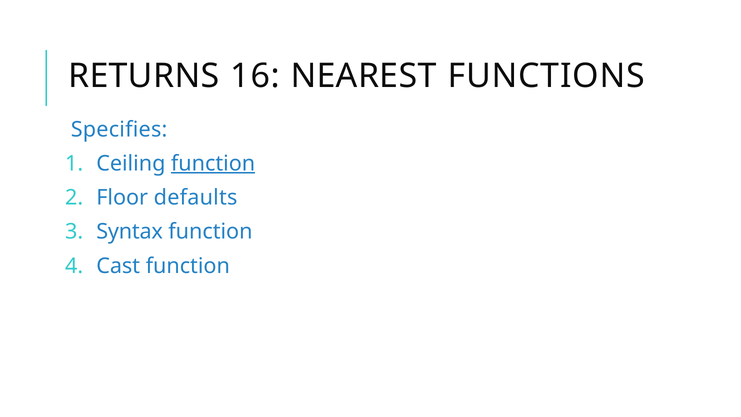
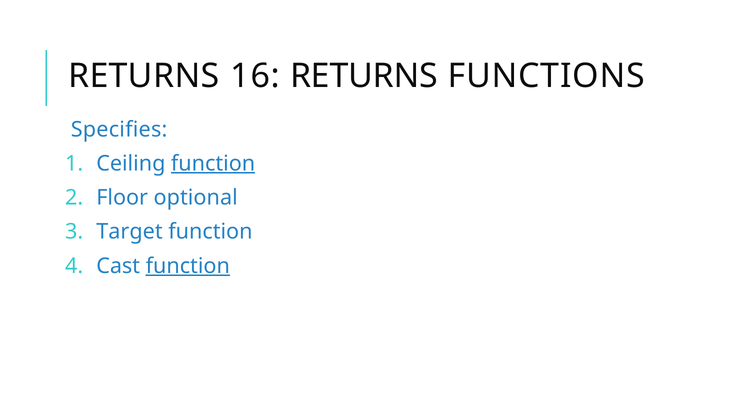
16 NEAREST: NEAREST -> RETURNS
defaults: defaults -> optional
Syntax: Syntax -> Target
function at (188, 266) underline: none -> present
